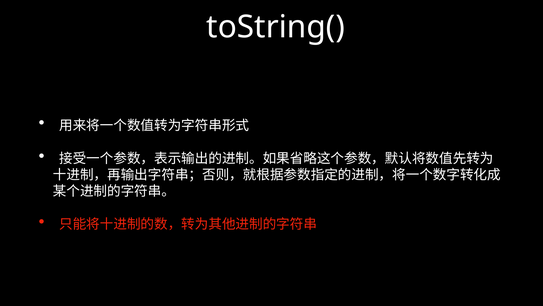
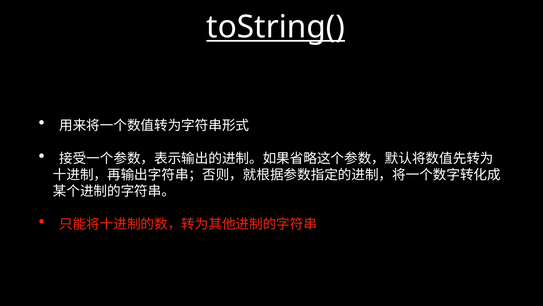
toString( underline: none -> present
